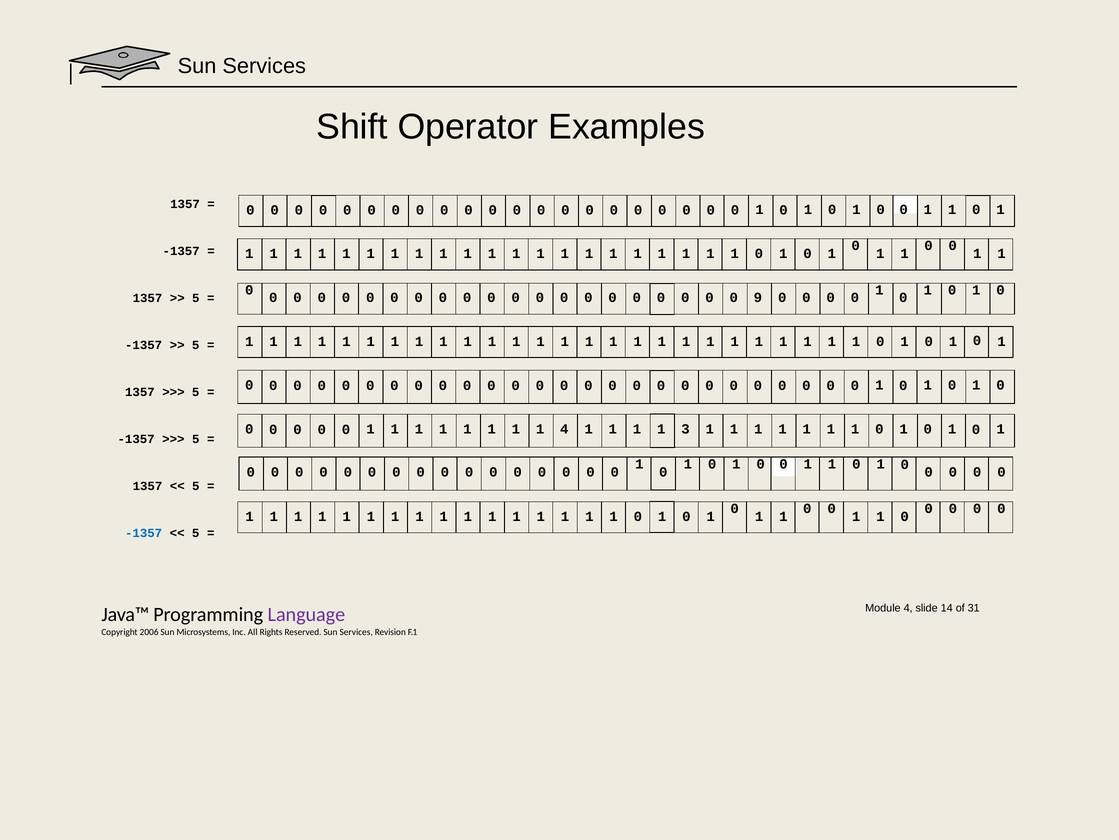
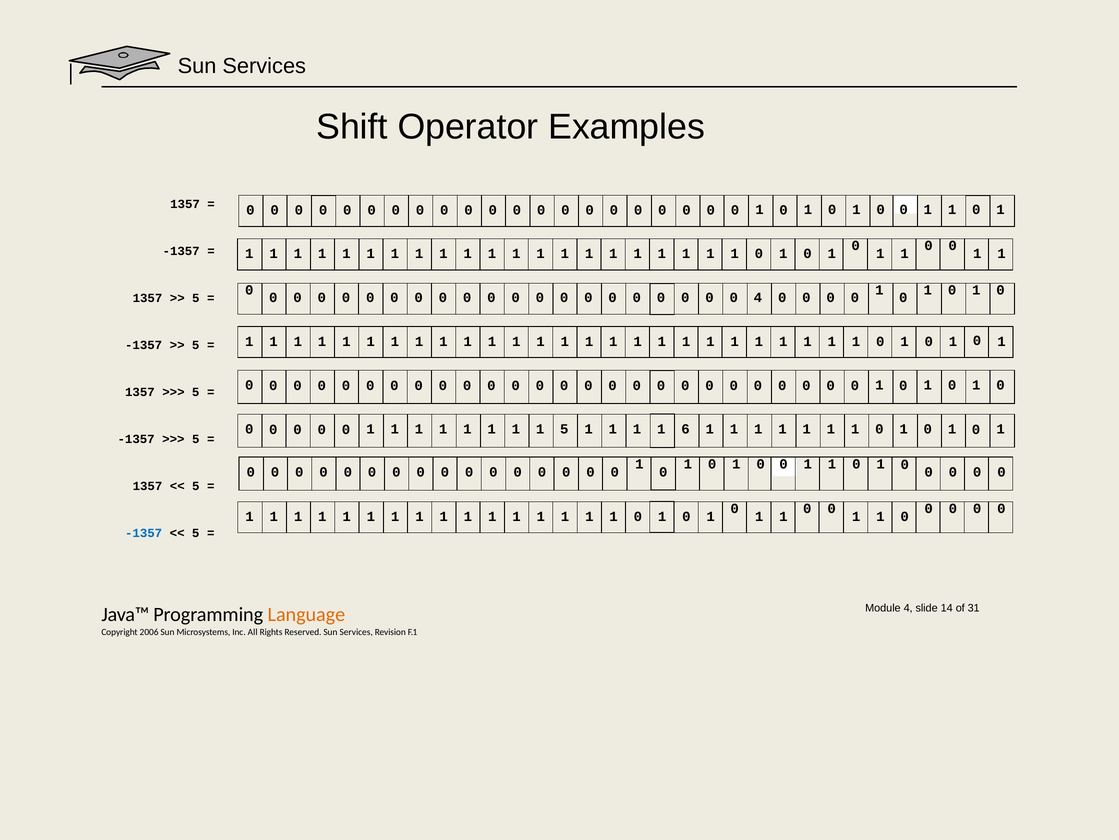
0 9: 9 -> 4
1 4: 4 -> 5
3: 3 -> 6
Language colour: purple -> orange
